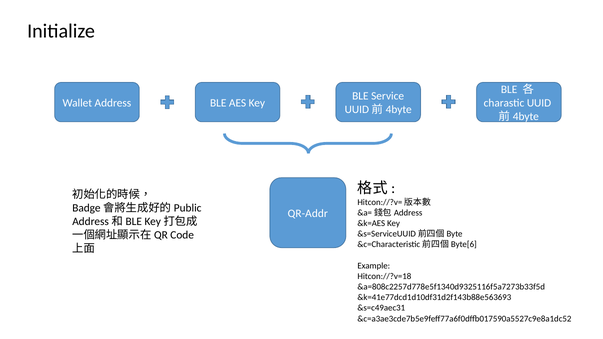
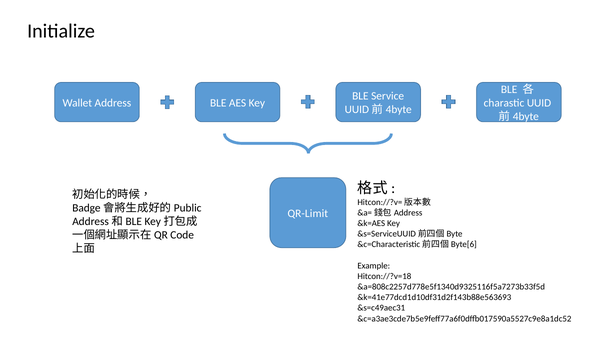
QR-Addr: QR-Addr -> QR-Limit
